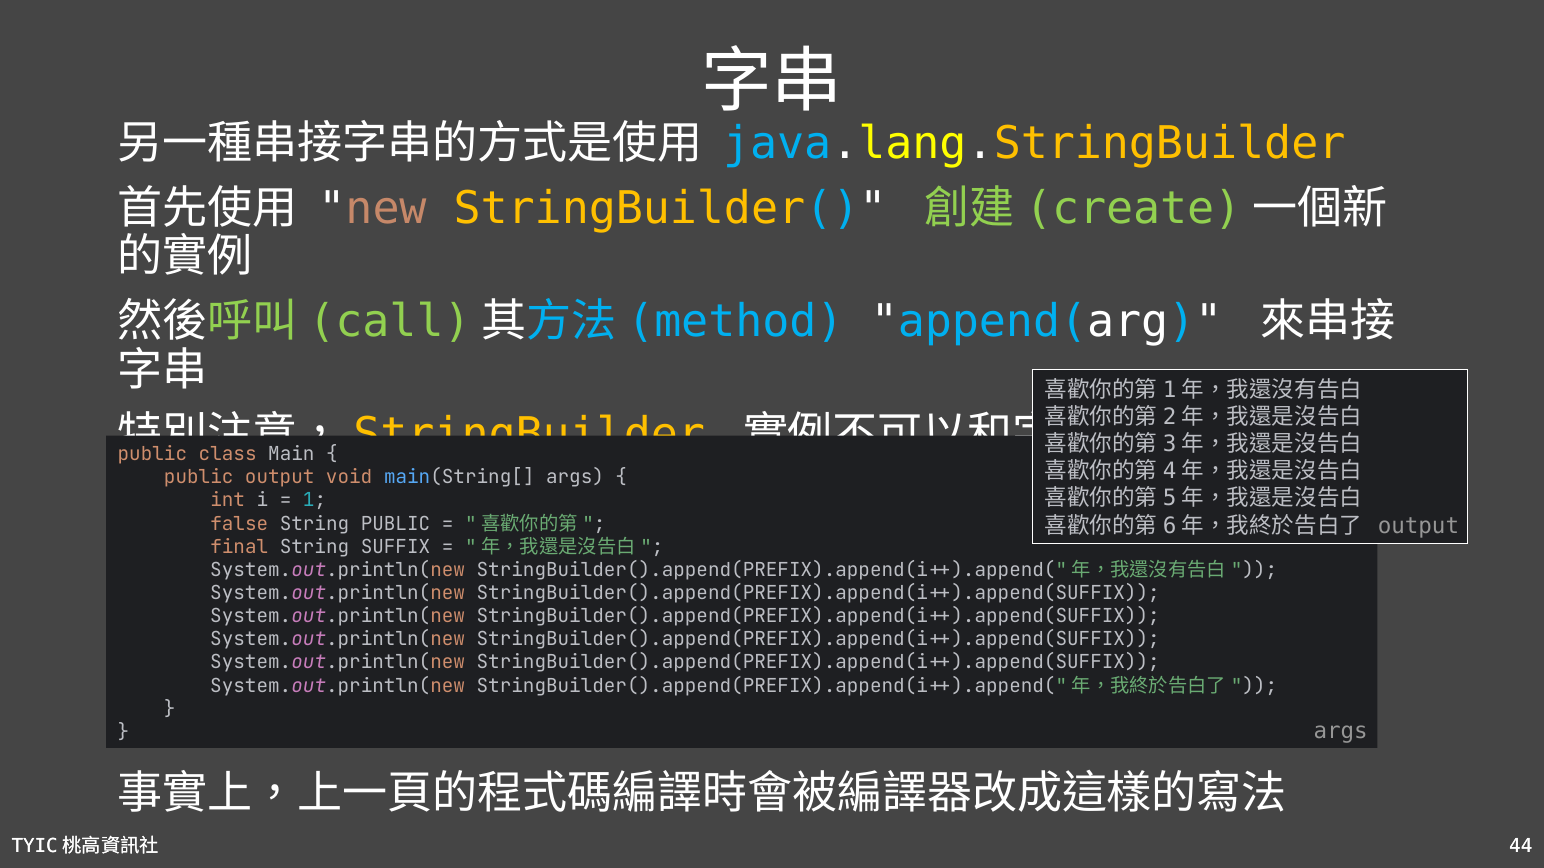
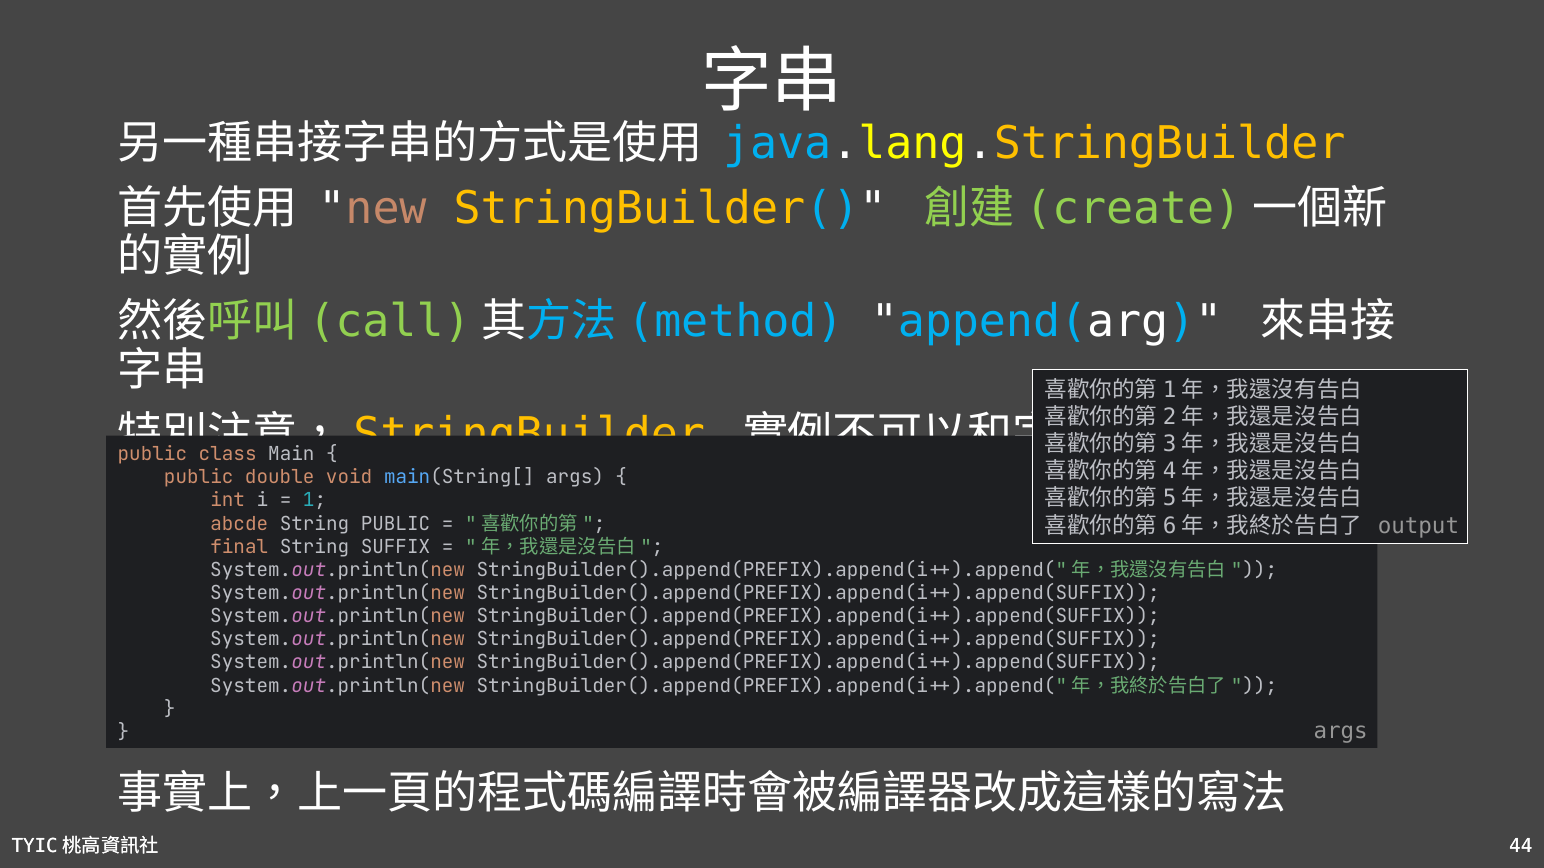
public output: output -> double
false: false -> abcde
